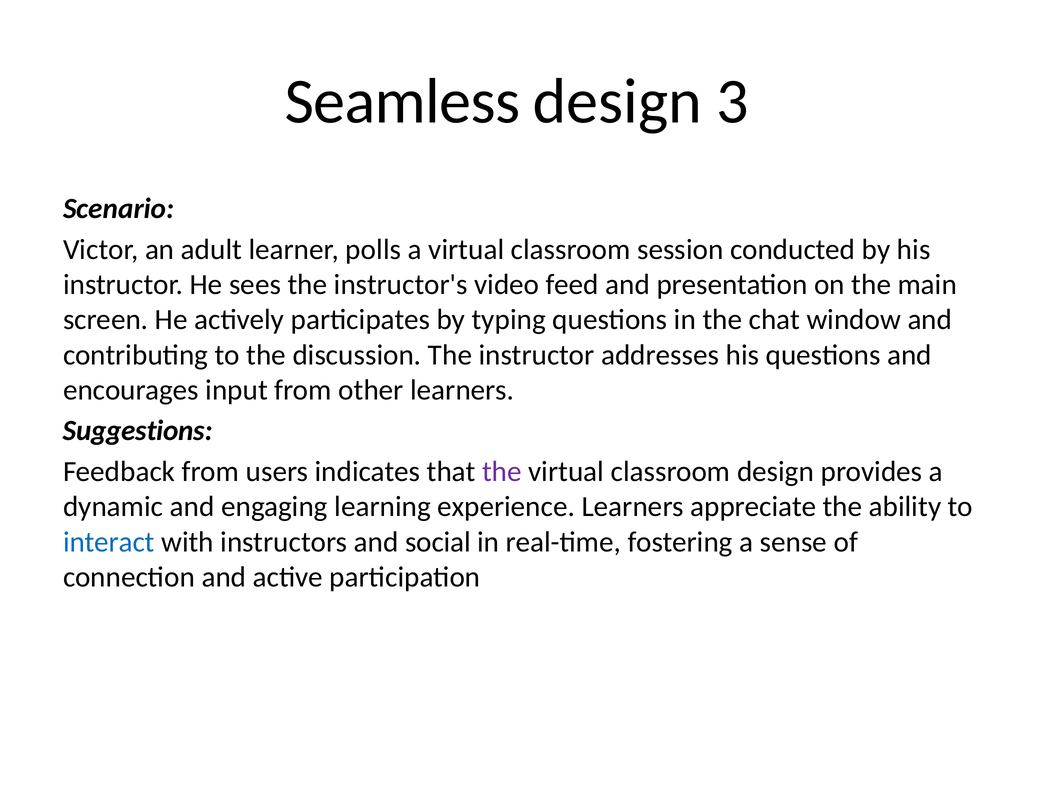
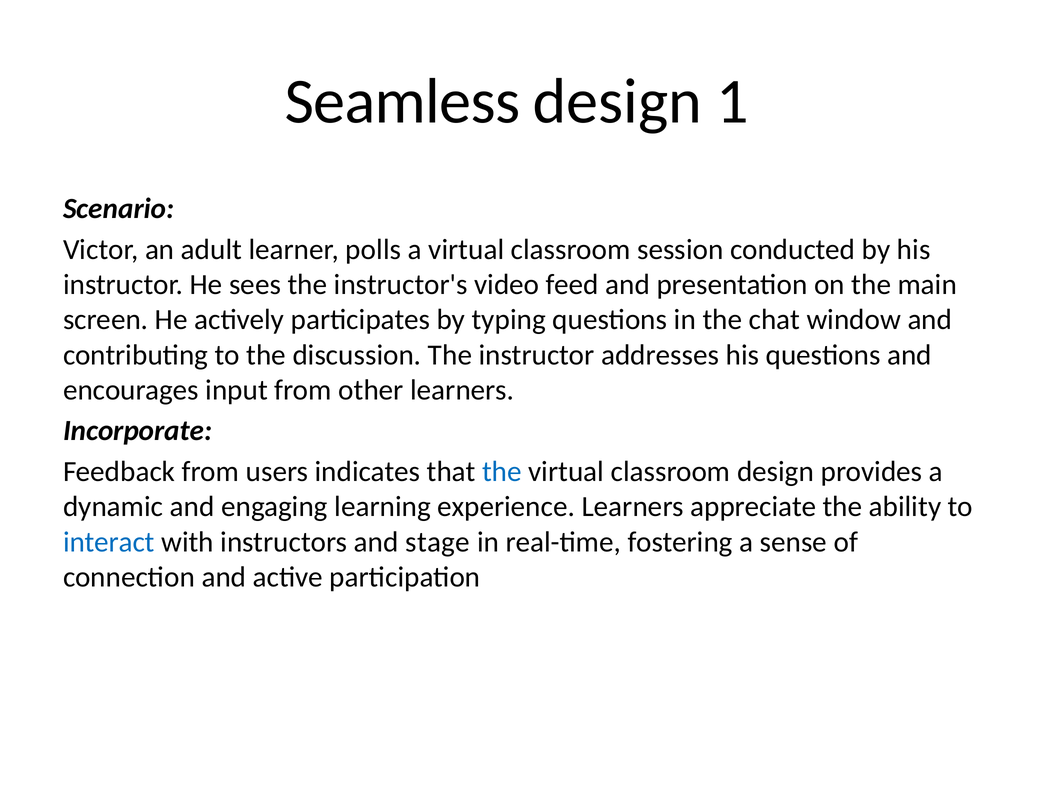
3: 3 -> 1
Suggestions: Suggestions -> Incorporate
the at (502, 471) colour: purple -> blue
social: social -> stage
